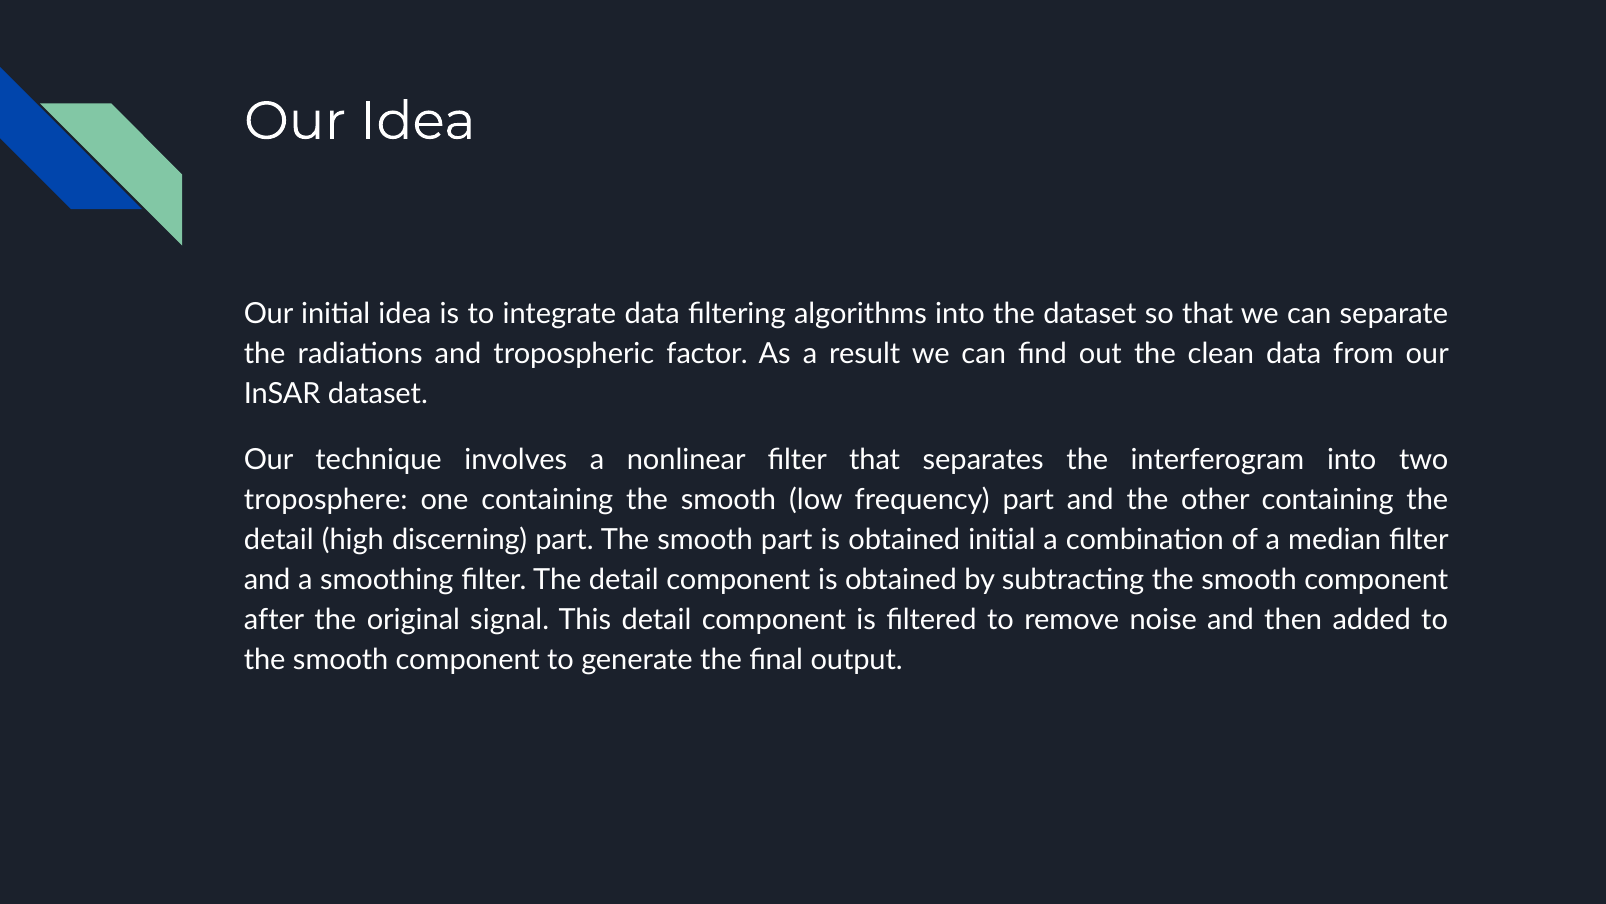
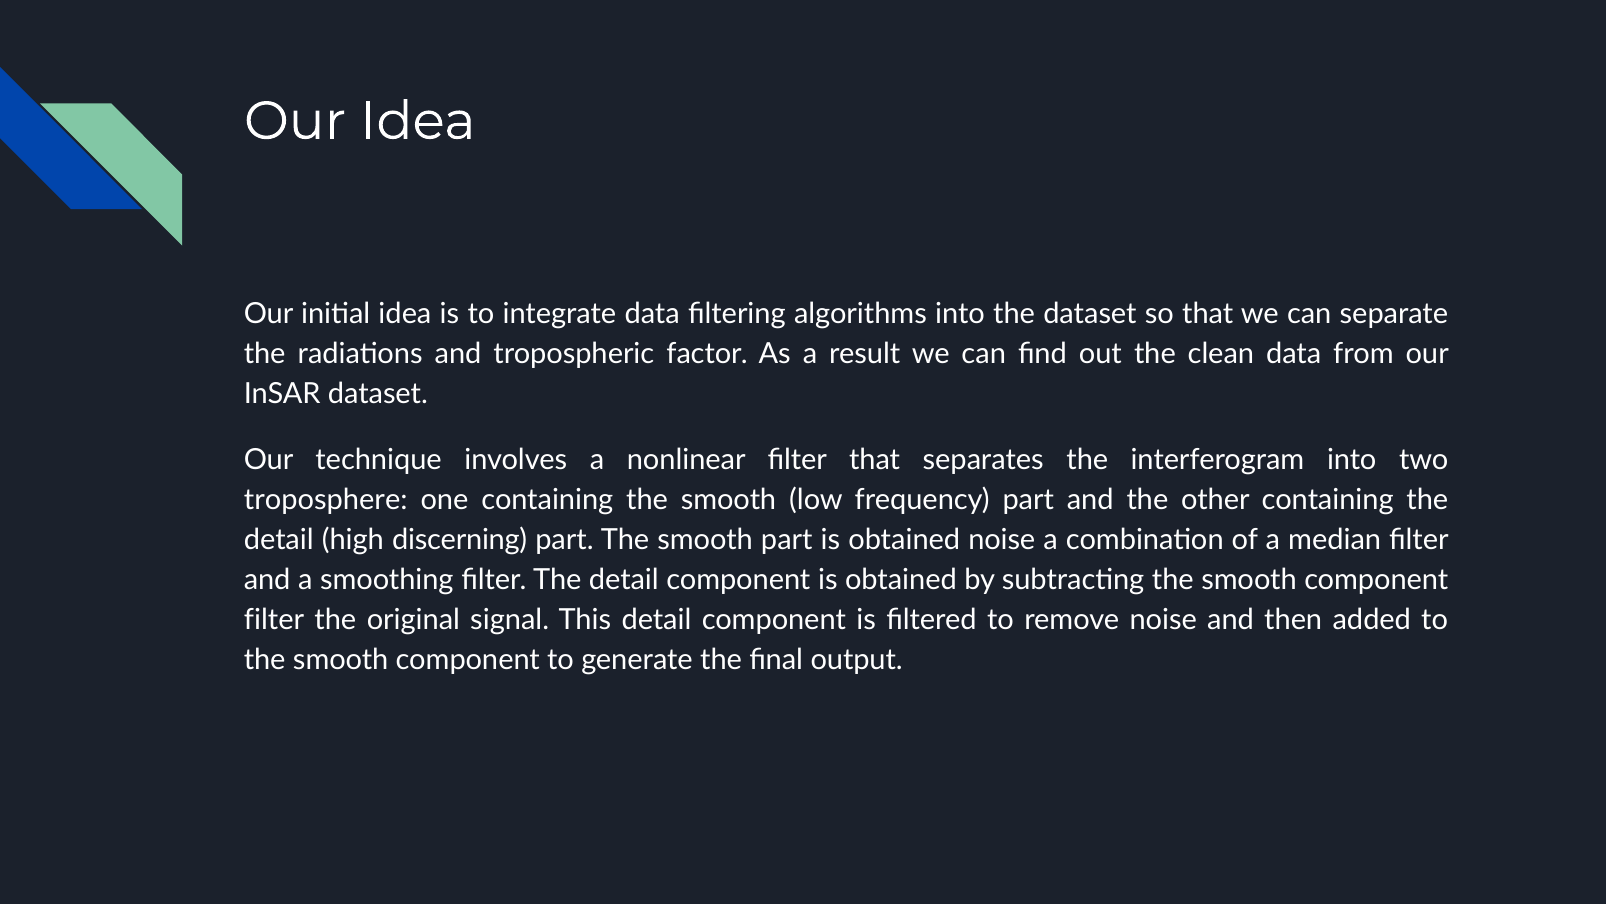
obtained initial: initial -> noise
after at (274, 619): after -> filter
